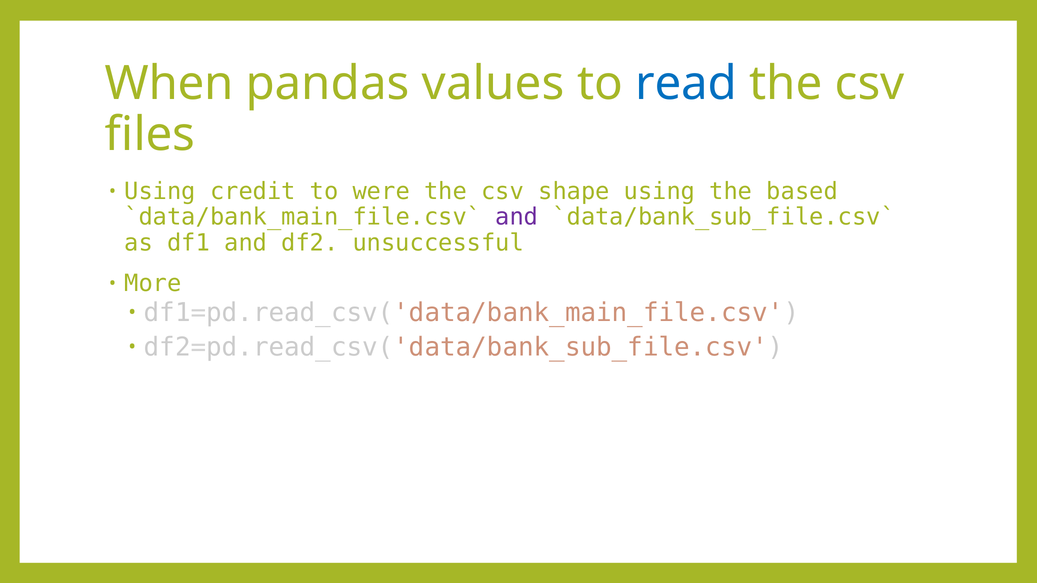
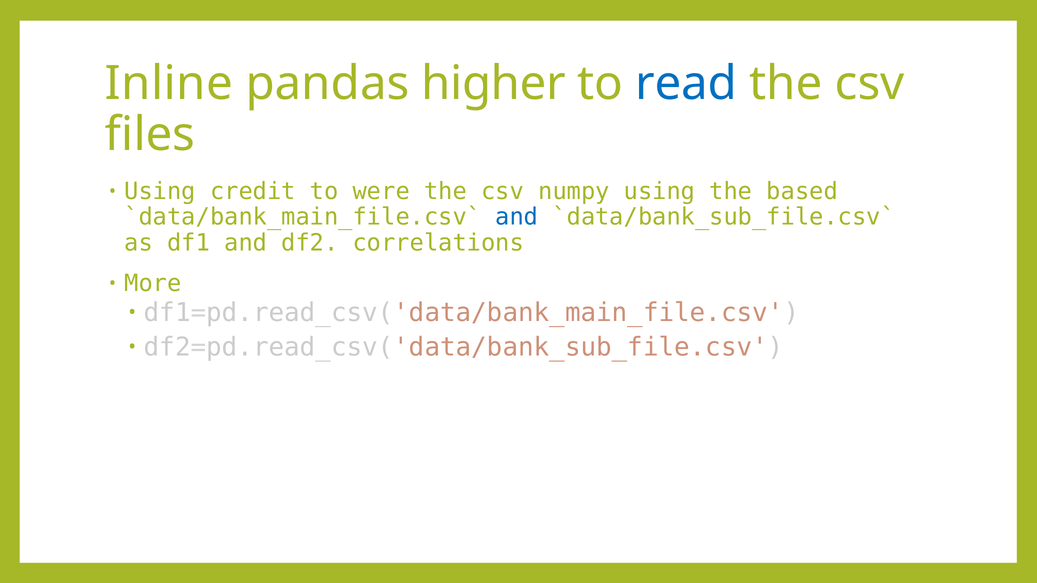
When: When -> Inline
values: values -> higher
shape: shape -> numpy
and at (517, 217) colour: purple -> blue
unsuccessful: unsuccessful -> correlations
